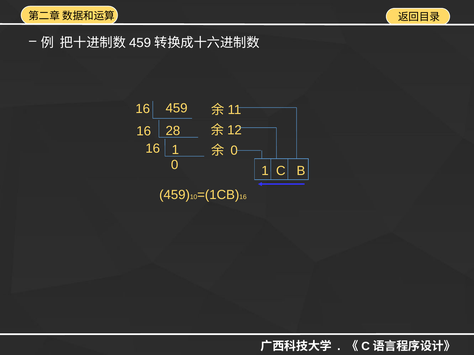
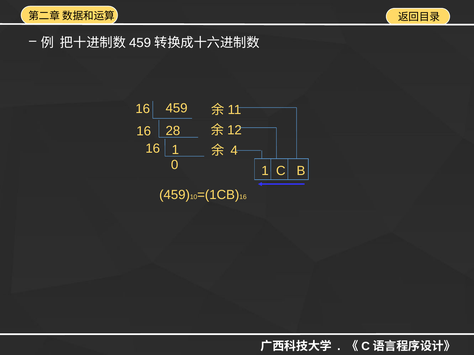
0 at (234, 151): 0 -> 4
